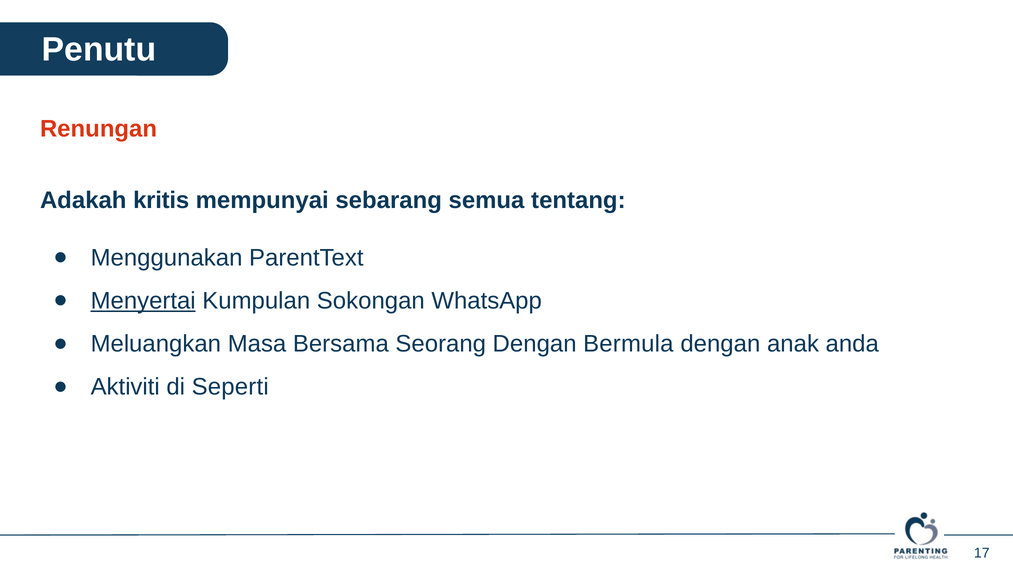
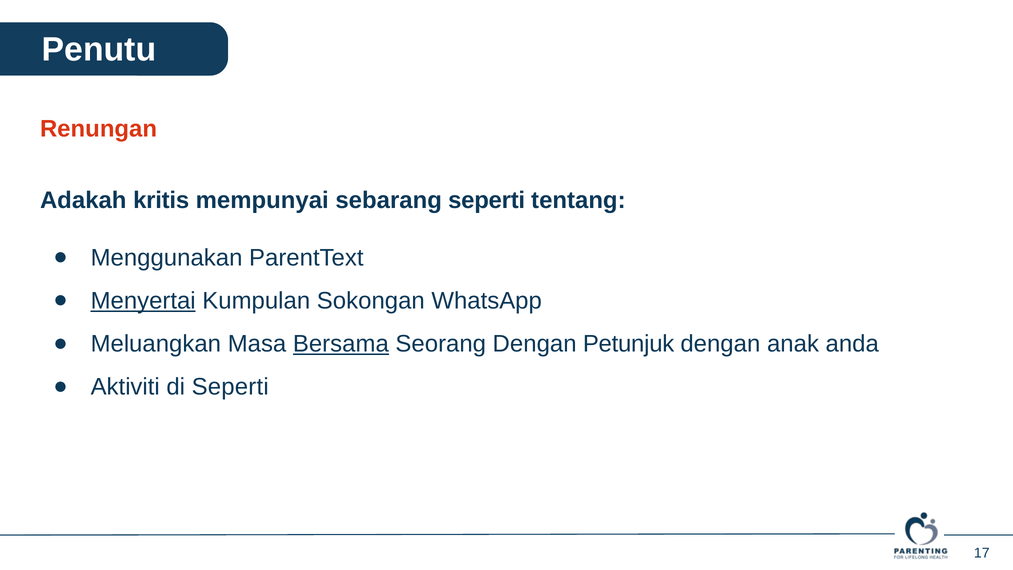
sebarang semua: semua -> seperti
Bersama underline: none -> present
Bermula: Bermula -> Petunjuk
